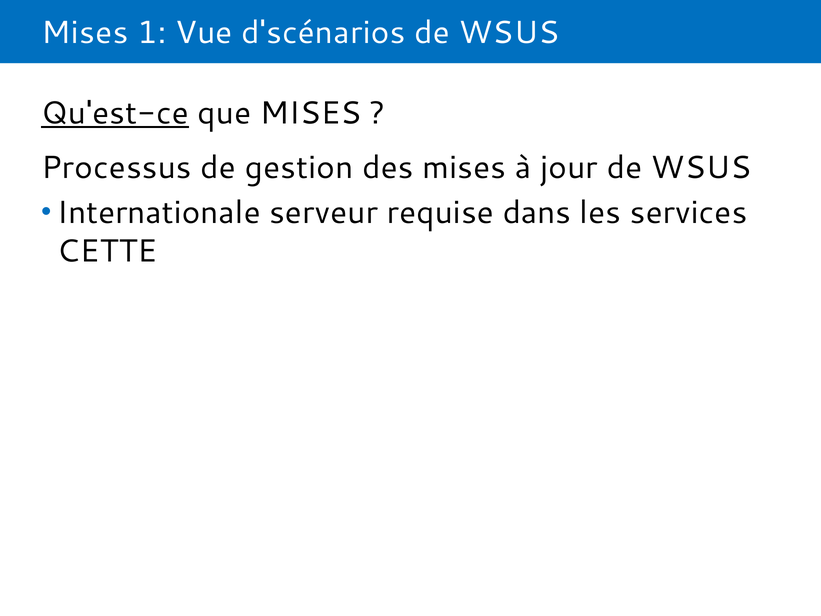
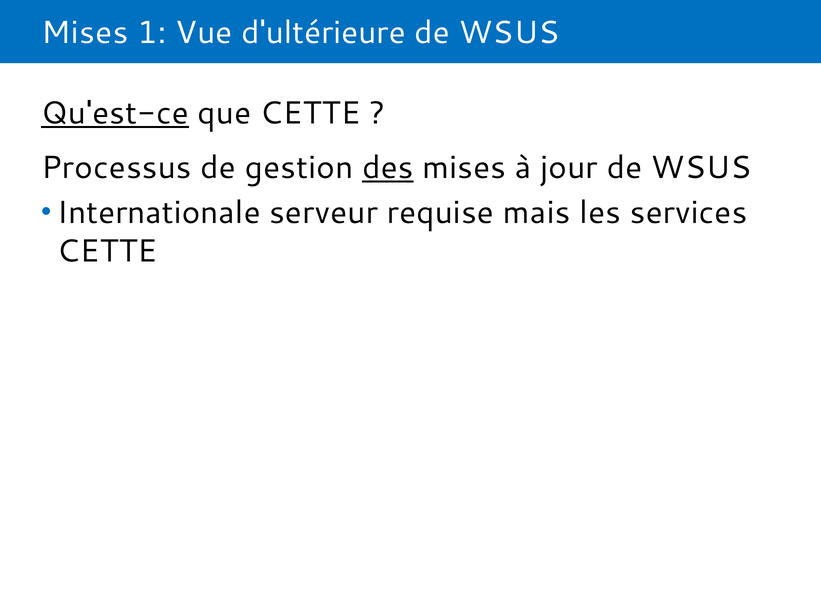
d'scénarios: d'scénarios -> d'ultérieure
que MISES: MISES -> CETTE
des underline: none -> present
dans: dans -> mais
